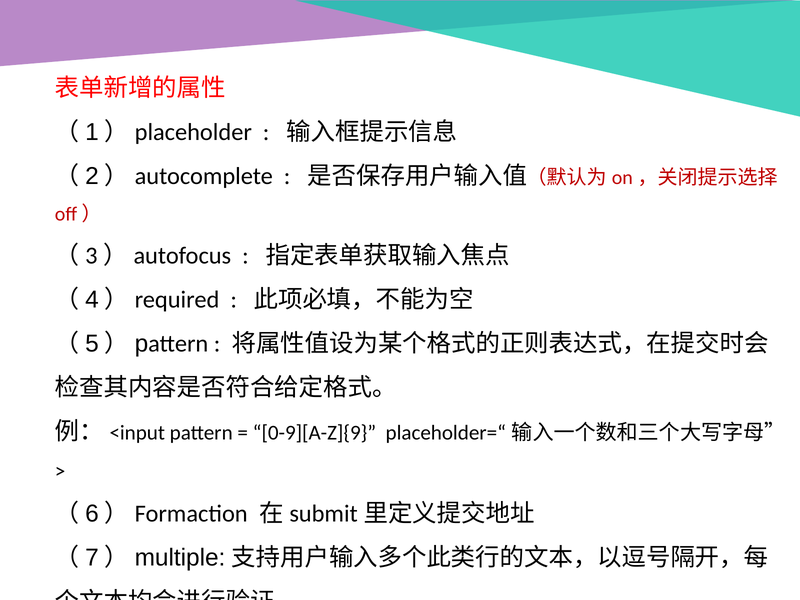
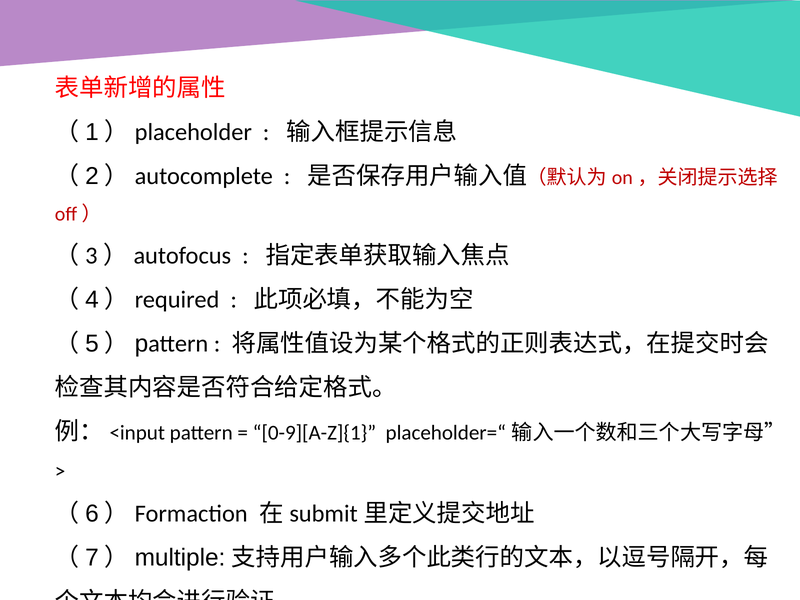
0-9][A-Z]{9: 0-9][A-Z]{9 -> 0-9][A-Z]{1
